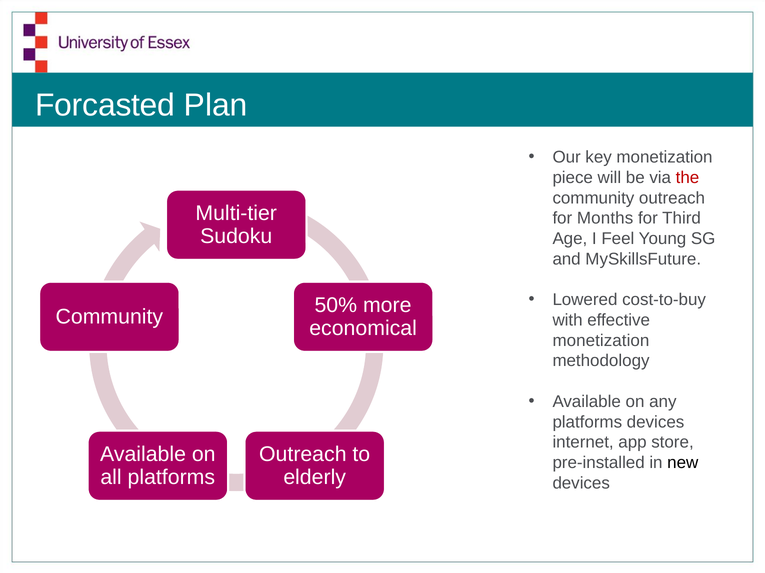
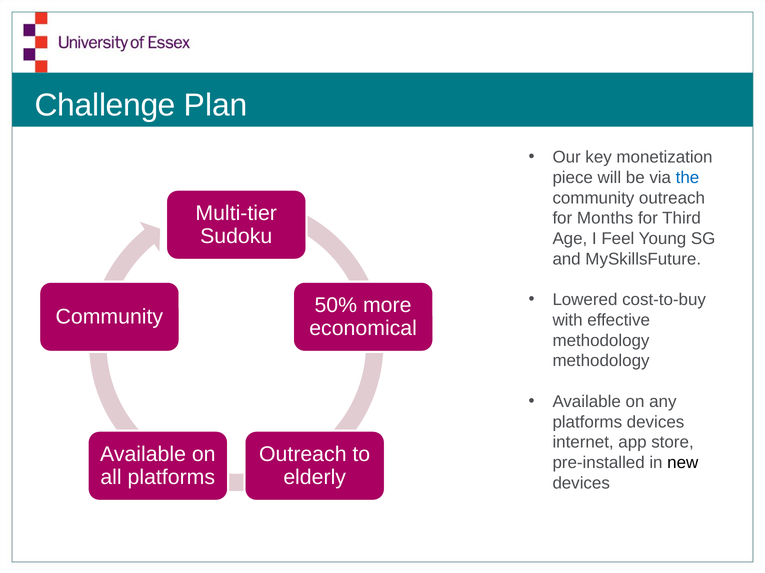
Forcasted: Forcasted -> Challenge
the colour: red -> blue
monetization at (601, 341): monetization -> methodology
